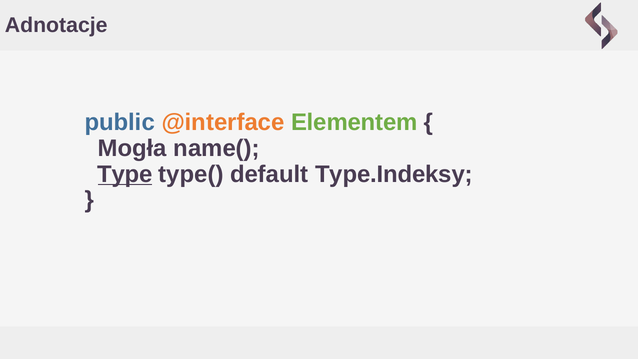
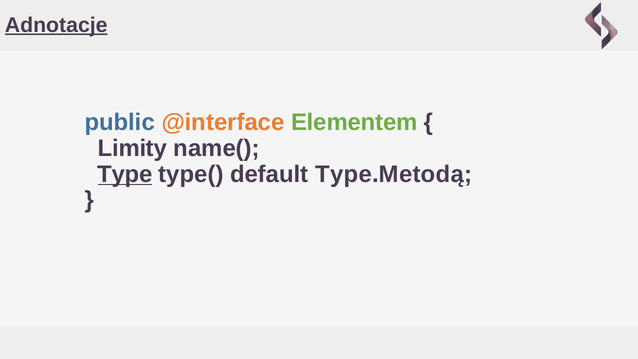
Adnotacje underline: none -> present
Mogła: Mogła -> Limity
Type.Indeksy: Type.Indeksy -> Type.Metodą
